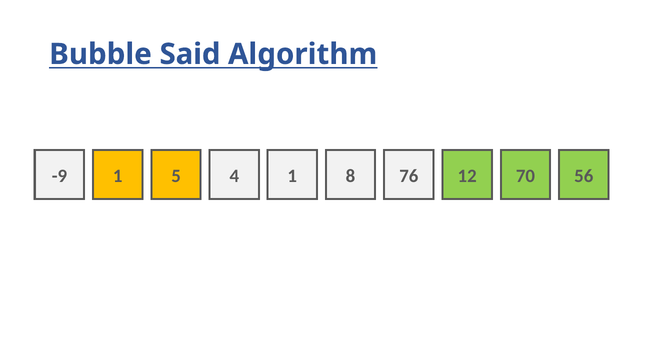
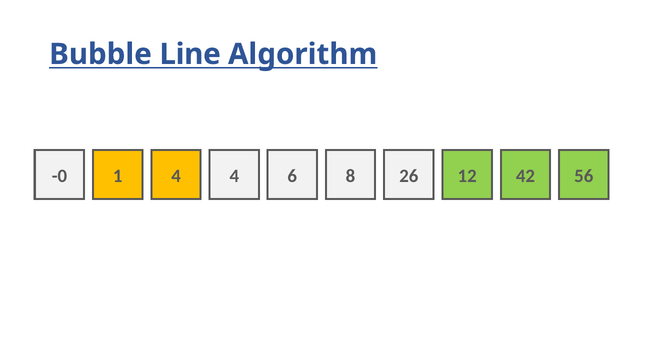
Said: Said -> Line
-9: -9 -> -0
1 5: 5 -> 4
4 1: 1 -> 6
76: 76 -> 26
70: 70 -> 42
